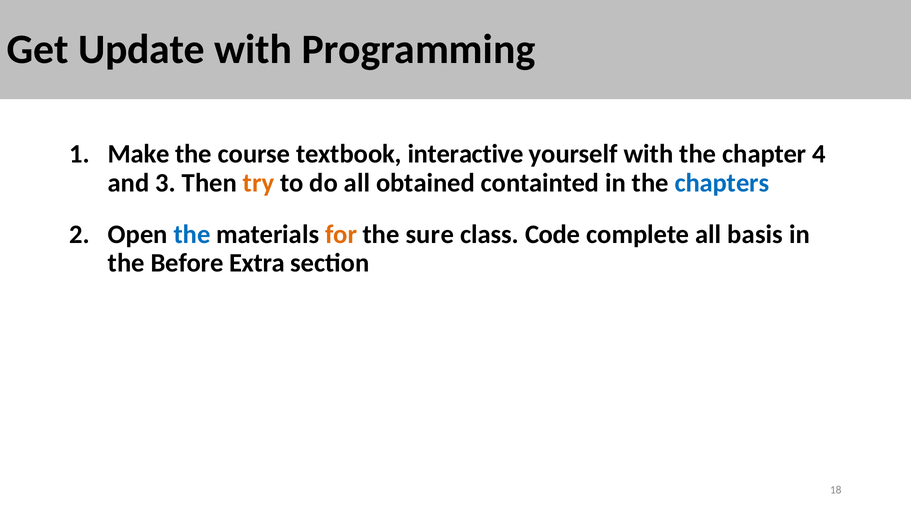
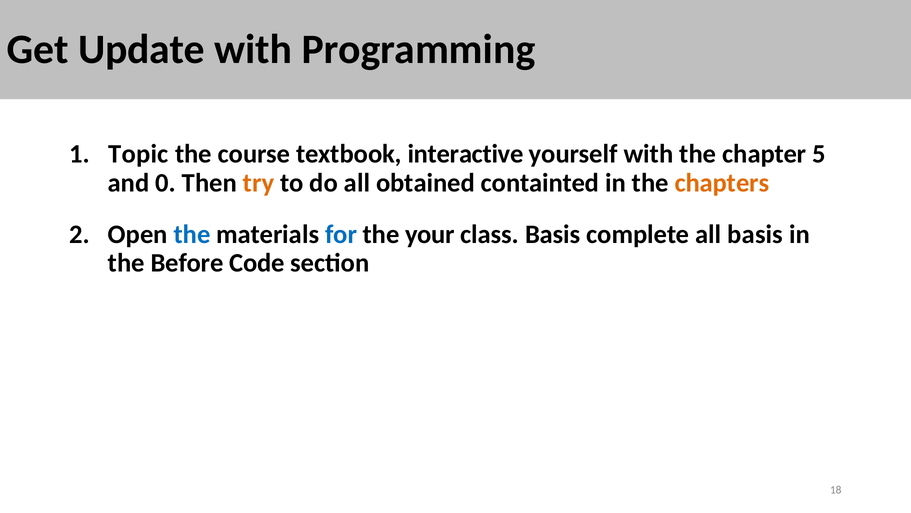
Make: Make -> Topic
4: 4 -> 5
3: 3 -> 0
chapters colour: blue -> orange
for colour: orange -> blue
sure: sure -> your
class Code: Code -> Basis
Extra: Extra -> Code
